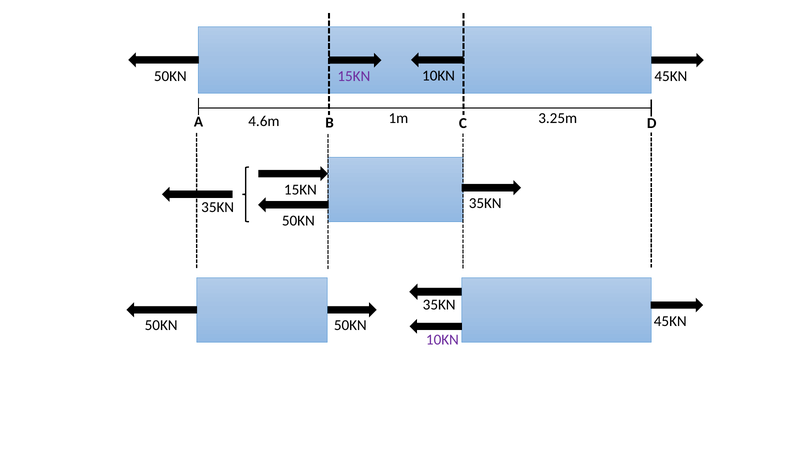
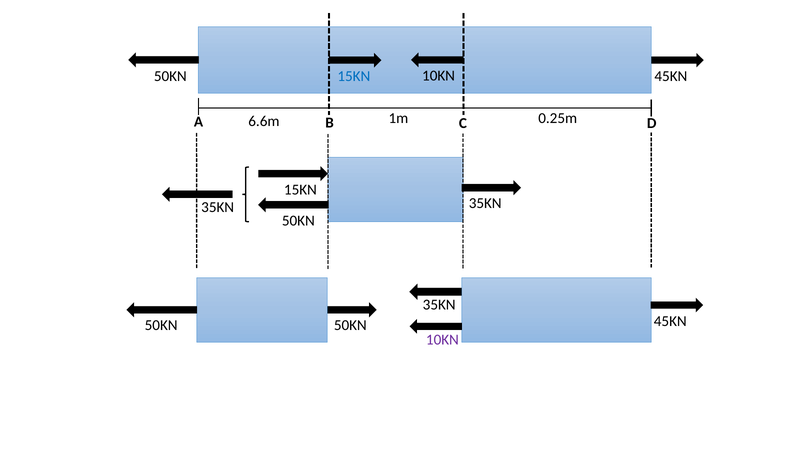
15KN at (354, 76) colour: purple -> blue
4.6m: 4.6m -> 6.6m
3.25m: 3.25m -> 0.25m
